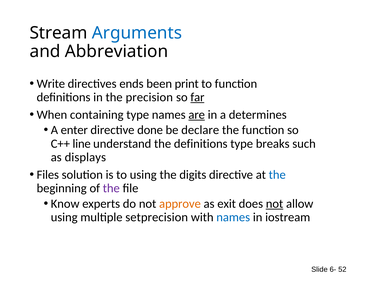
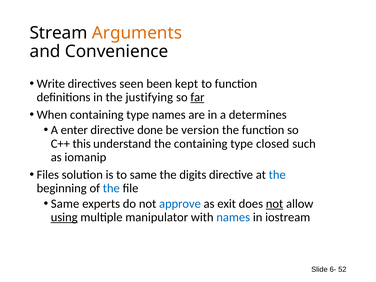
Arguments colour: blue -> orange
Abbreviation: Abbreviation -> Convenience
ends: ends -> seen
print: print -> kept
precision: precision -> justifying
are underline: present -> none
declare: declare -> version
line: line -> this
the definitions: definitions -> containing
breaks: breaks -> closed
displays: displays -> iomanip
to using: using -> same
the at (111, 188) colour: purple -> blue
Know at (65, 204): Know -> Same
approve colour: orange -> blue
using at (64, 217) underline: none -> present
setprecision: setprecision -> manipulator
